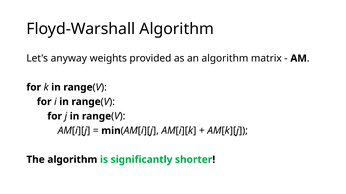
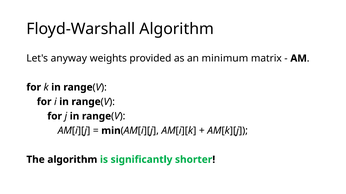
an algorithm: algorithm -> minimum
